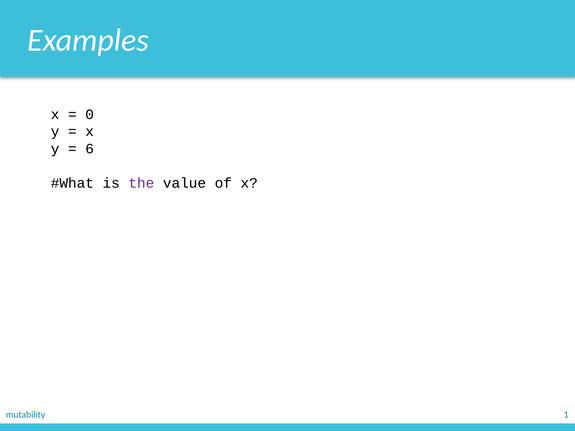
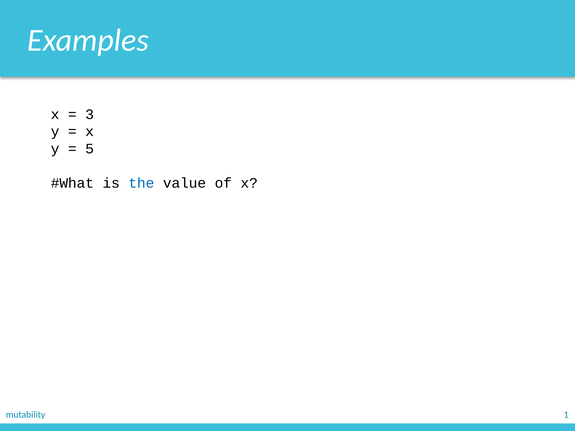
0: 0 -> 3
6: 6 -> 5
the colour: purple -> blue
